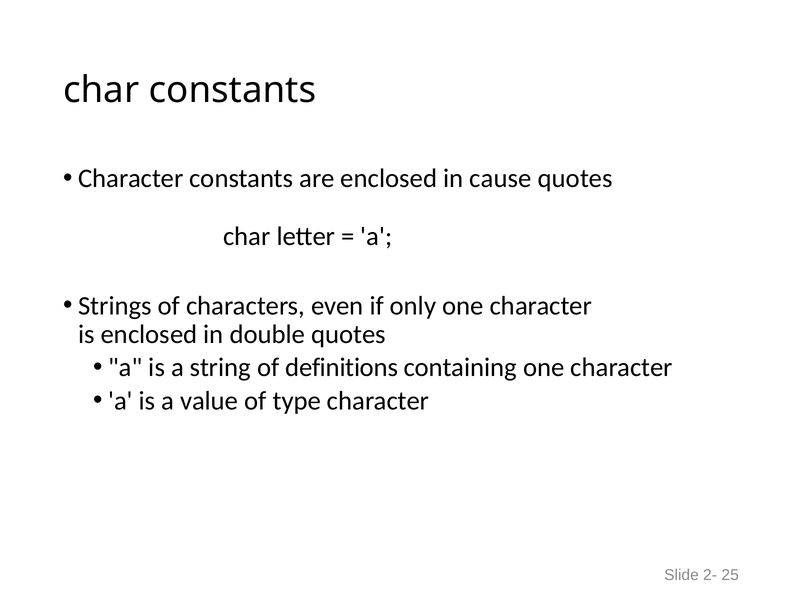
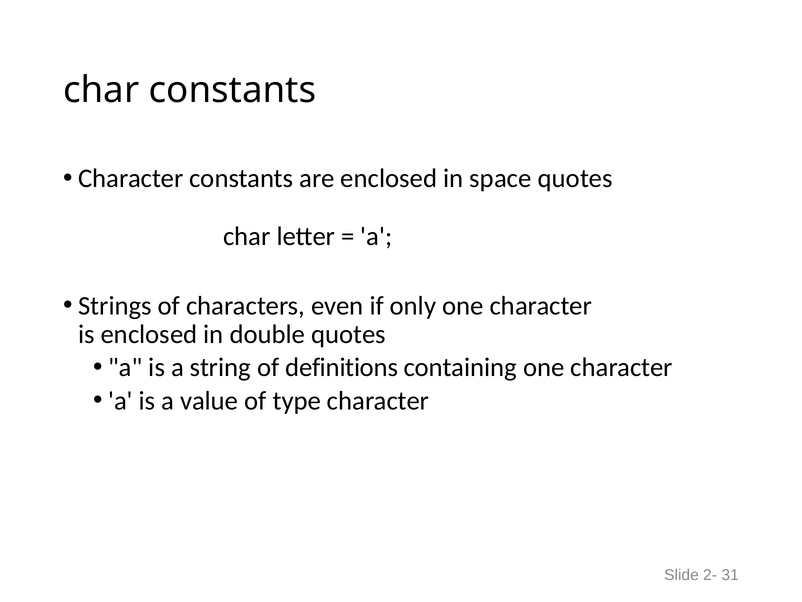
cause: cause -> space
25: 25 -> 31
